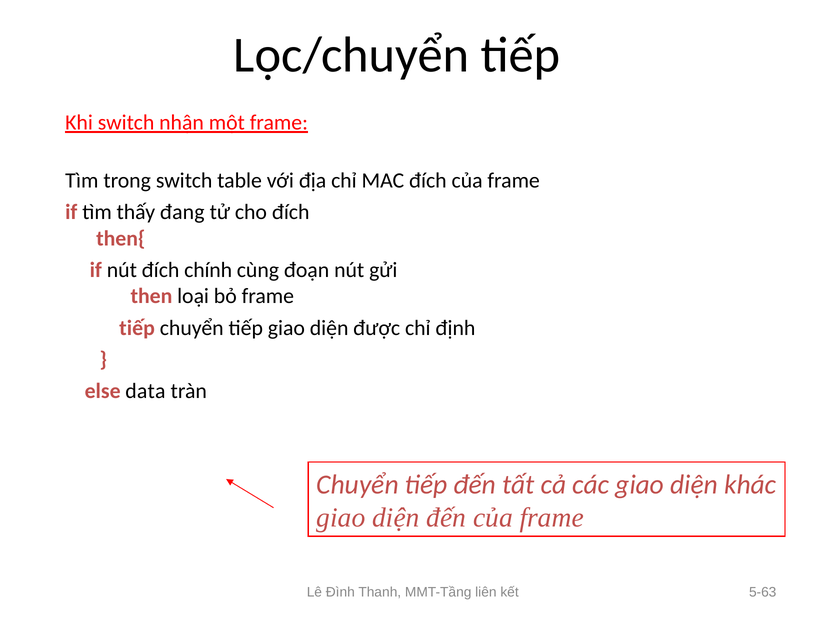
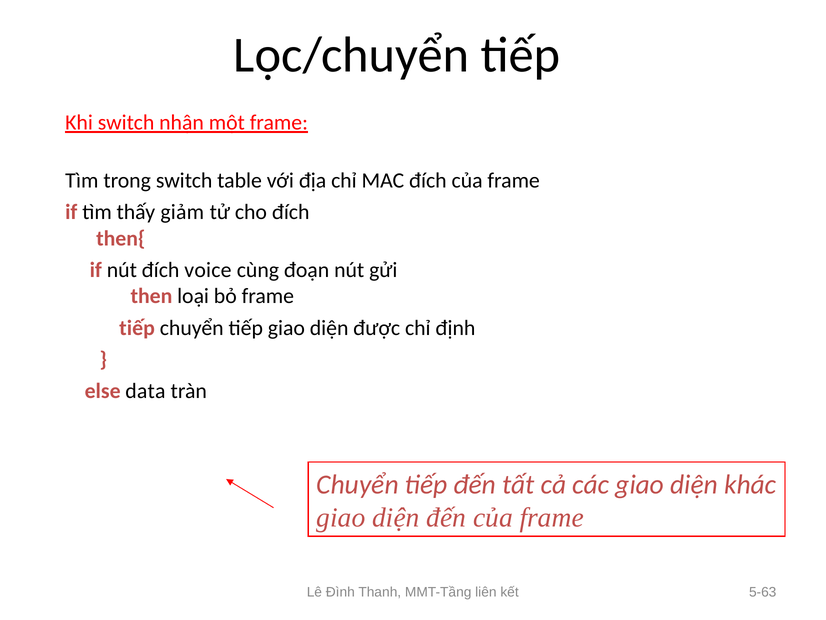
đang: đang -> giảm
chính: chính -> voice
